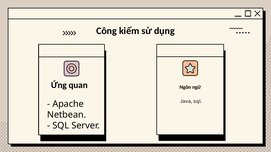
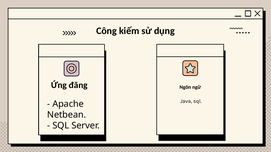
quan: quan -> đăng
